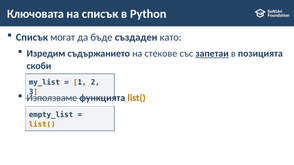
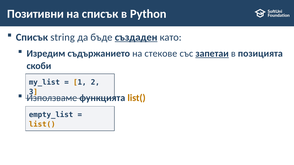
Ключовата: Ключовата -> Позитивни
могат: могат -> string
създаден underline: none -> present
